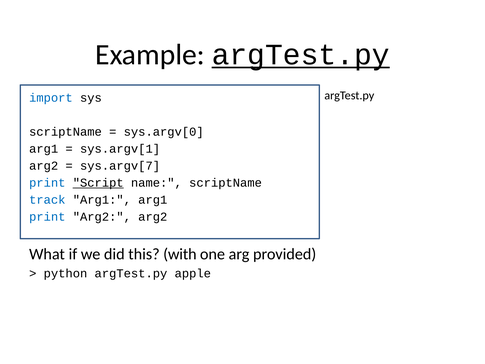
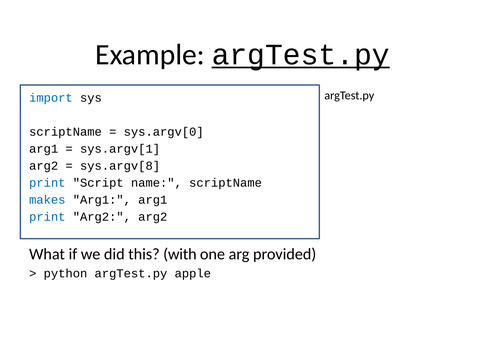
sys.argv[7: sys.argv[7 -> sys.argv[8
Script underline: present -> none
track: track -> makes
